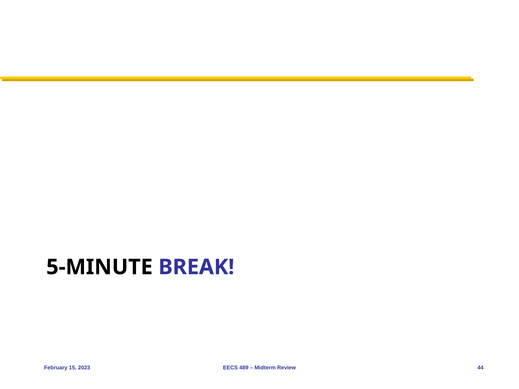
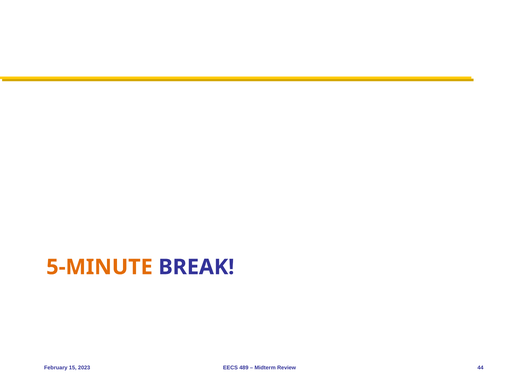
5-MINUTE colour: black -> orange
